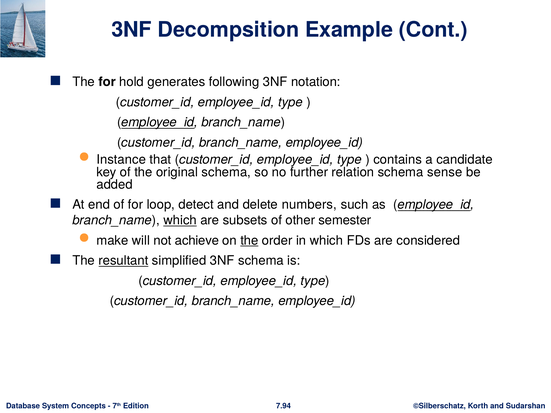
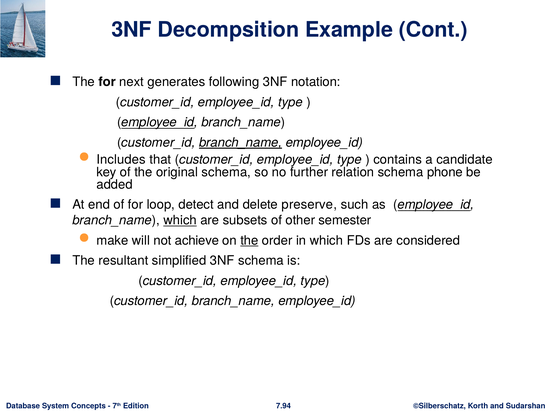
hold: hold -> next
branch_name at (241, 143) underline: none -> present
Instance: Instance -> Includes
sense: sense -> phone
numbers: numbers -> preserve
resultant underline: present -> none
